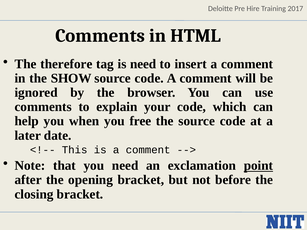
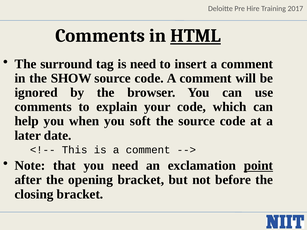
HTML underline: none -> present
therefore: therefore -> surround
free: free -> soft
